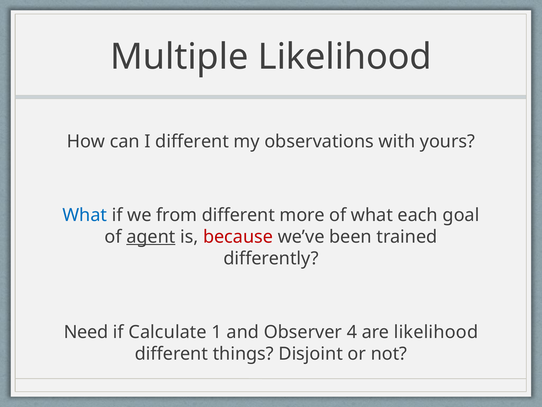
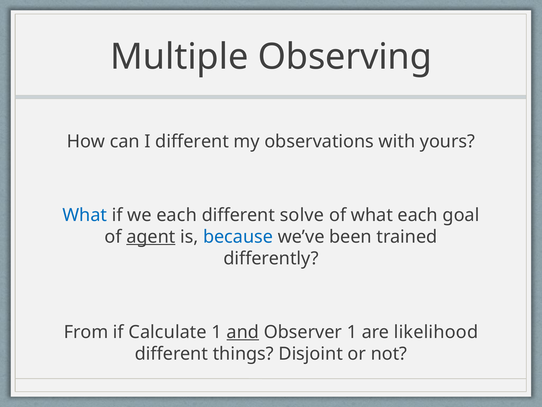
Multiple Likelihood: Likelihood -> Observing
we from: from -> each
more: more -> solve
because colour: red -> blue
Need: Need -> From
and underline: none -> present
Observer 4: 4 -> 1
